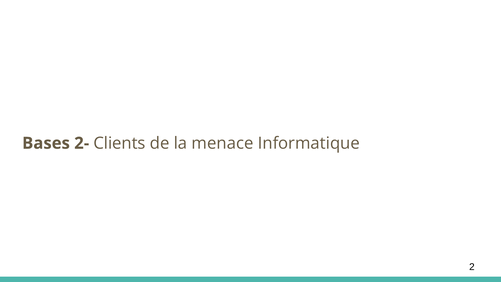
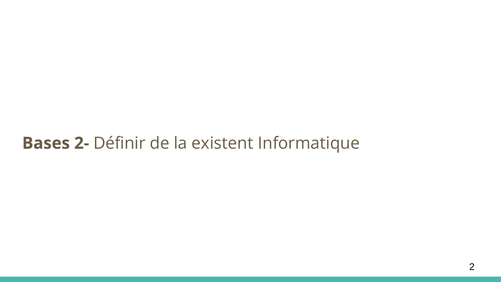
Clients: Clients -> Définir
menace: menace -> existent
